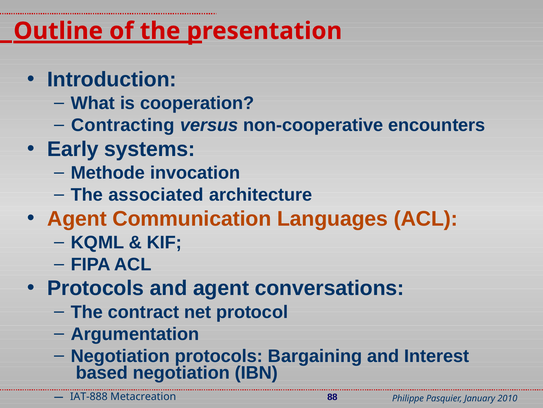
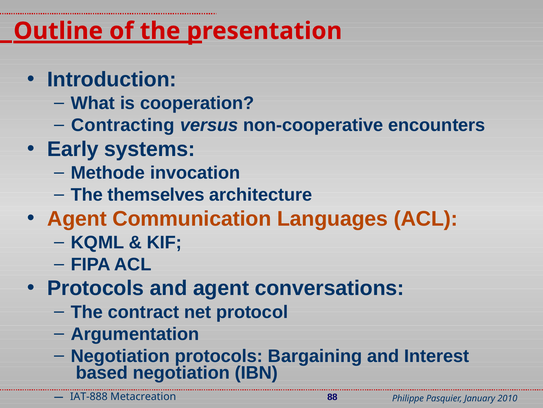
associated: associated -> themselves
